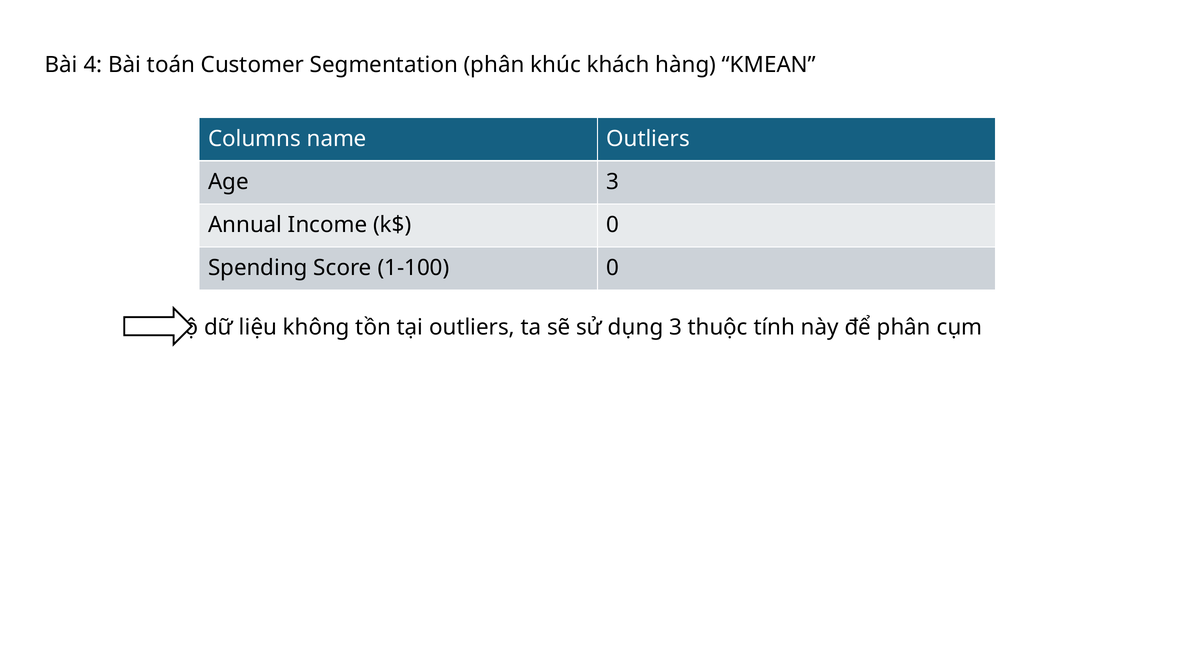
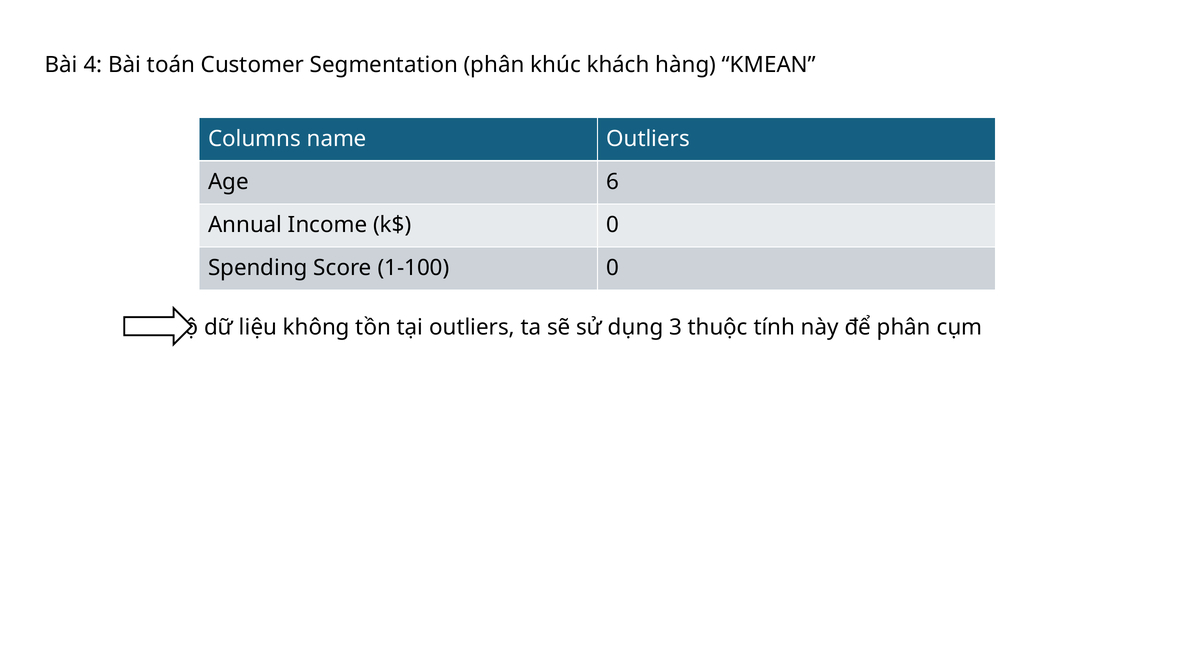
Age 3: 3 -> 6
